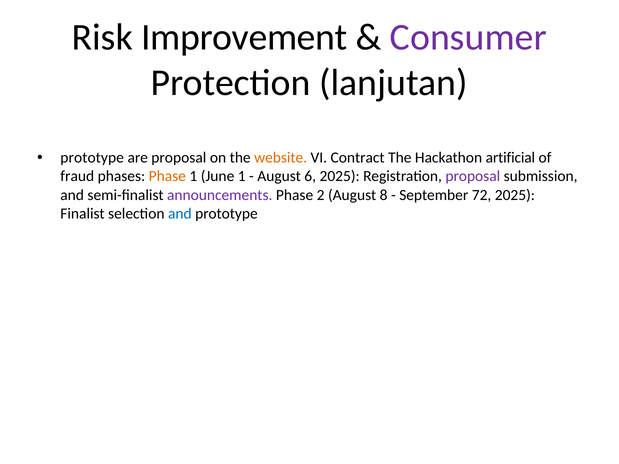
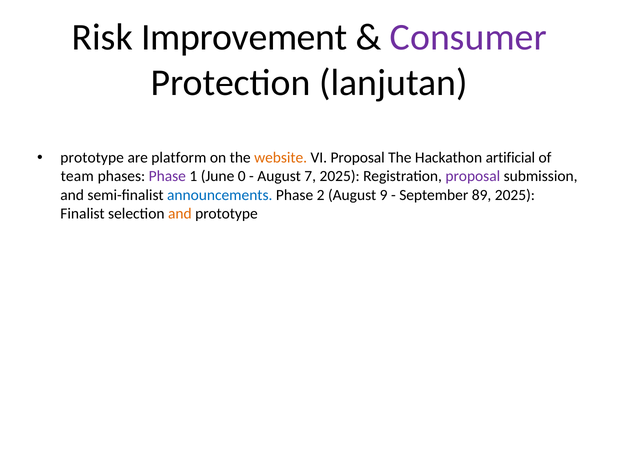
are proposal: proposal -> platform
VI Contract: Contract -> Proposal
fraud: fraud -> team
Phase at (167, 176) colour: orange -> purple
June 1: 1 -> 0
6: 6 -> 7
announcements colour: purple -> blue
8: 8 -> 9
72: 72 -> 89
and at (180, 214) colour: blue -> orange
